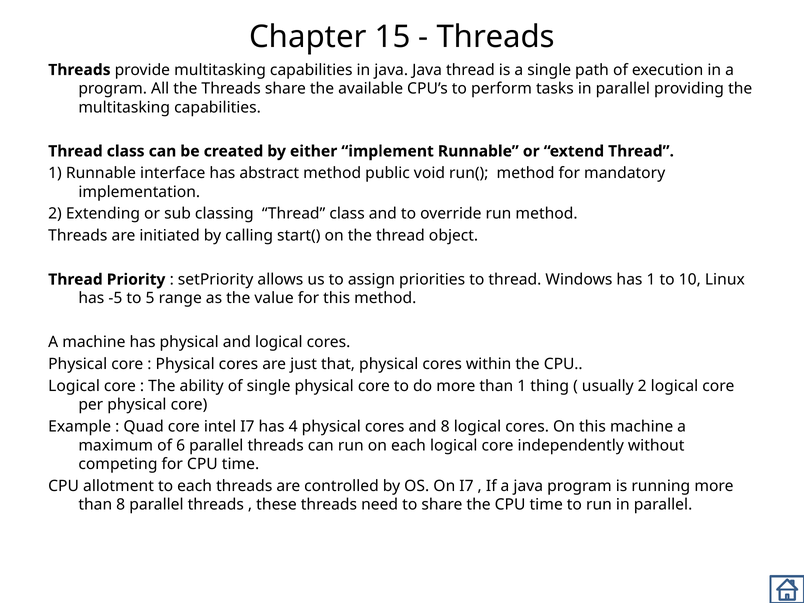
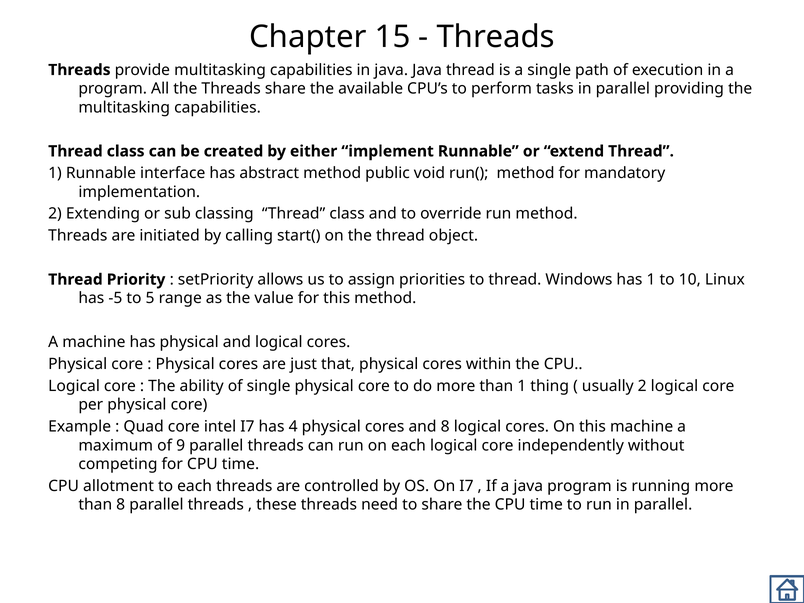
6: 6 -> 9
